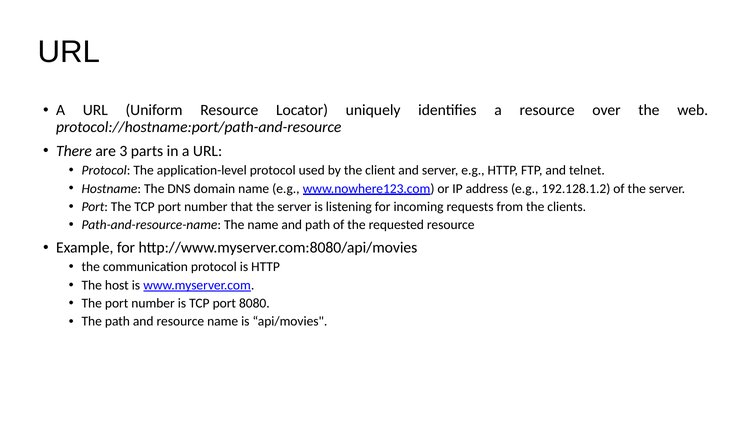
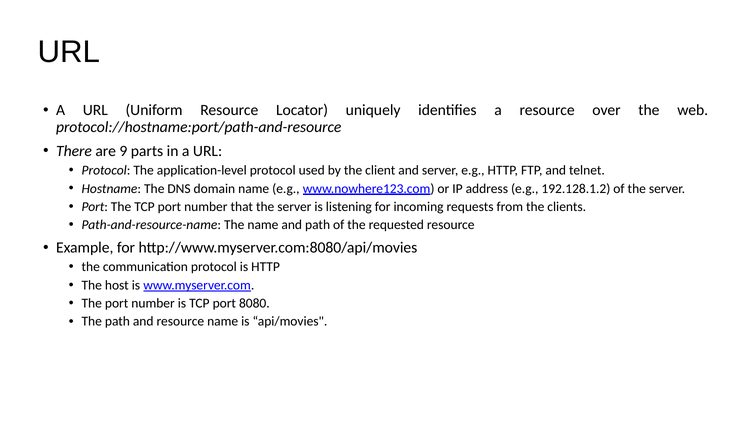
3: 3 -> 9
